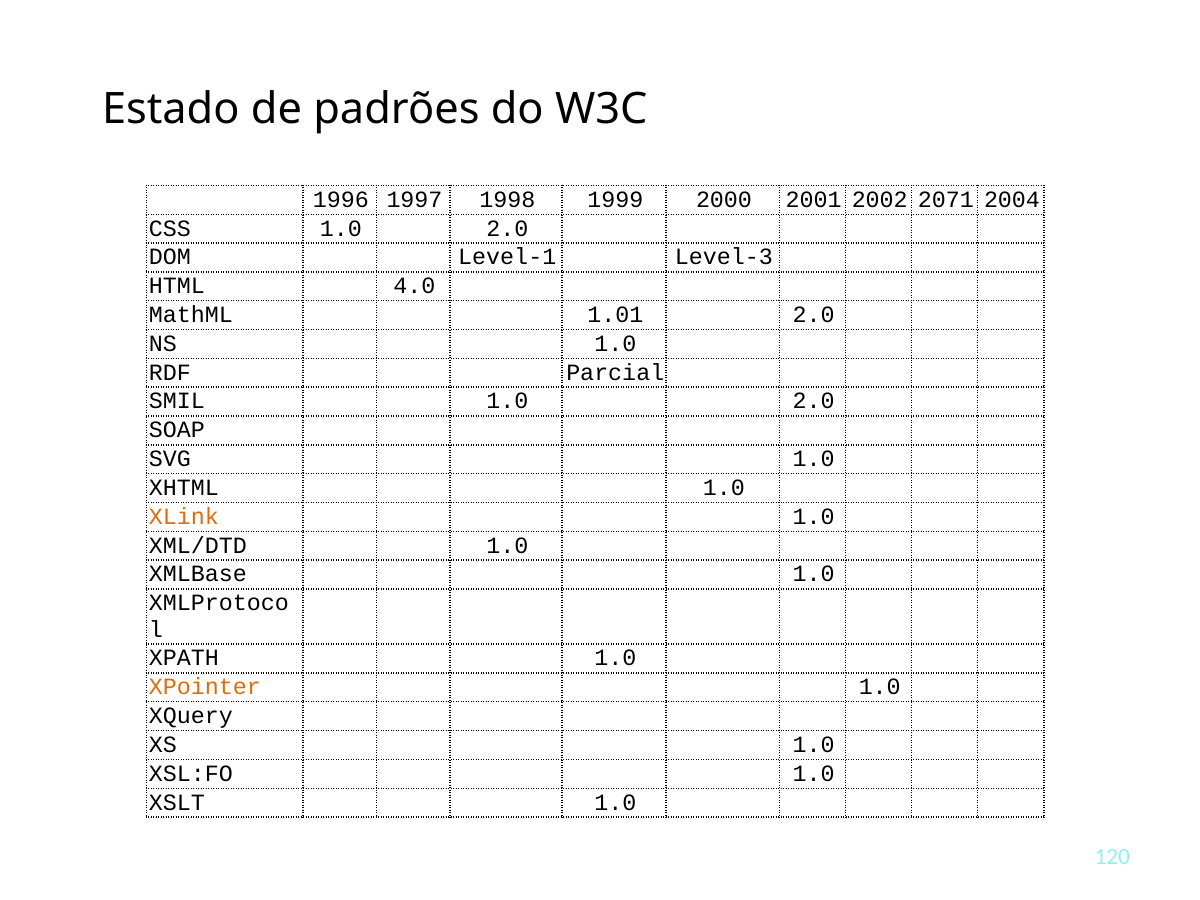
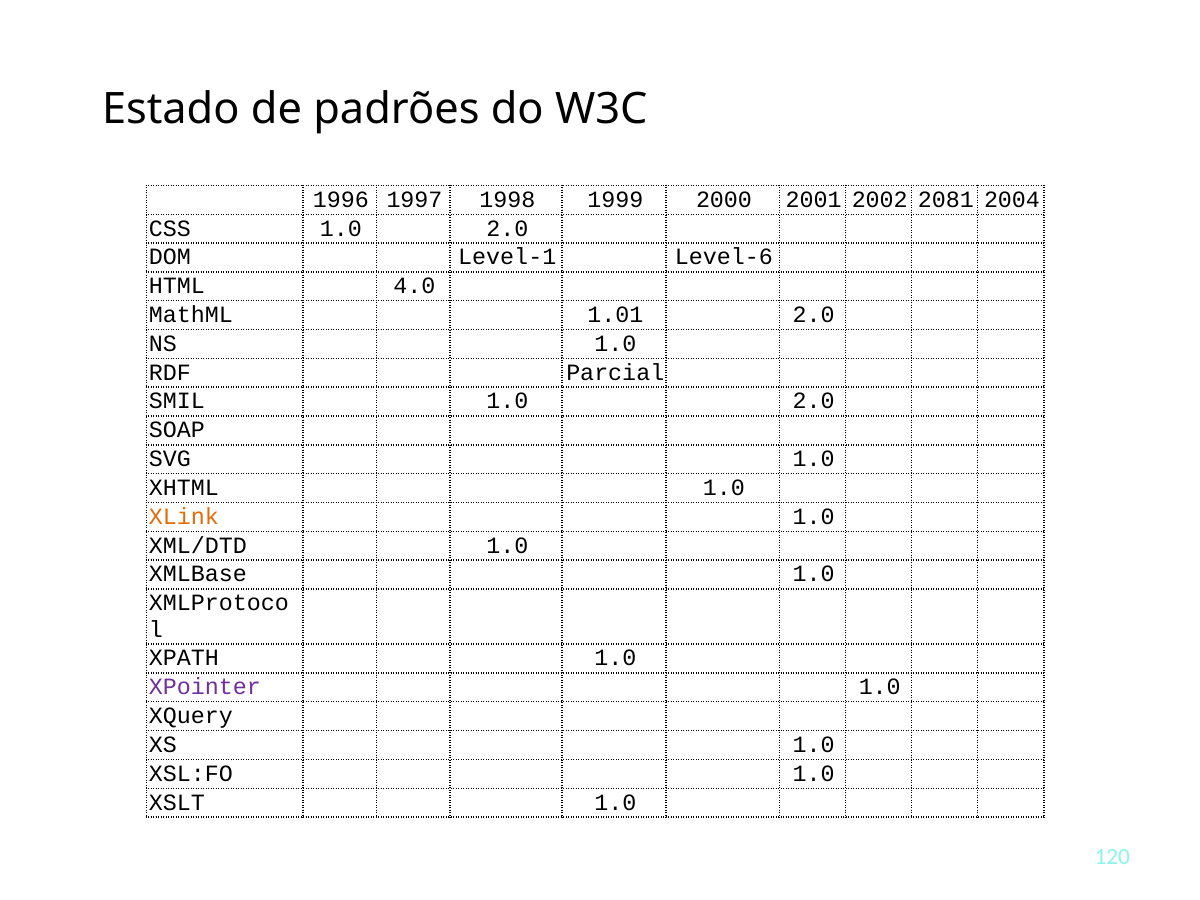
2071: 2071 -> 2081
Level-3: Level-3 -> Level-6
XPointer colour: orange -> purple
